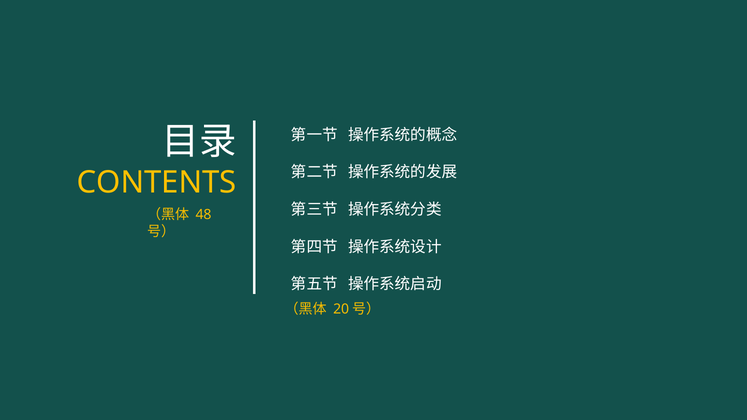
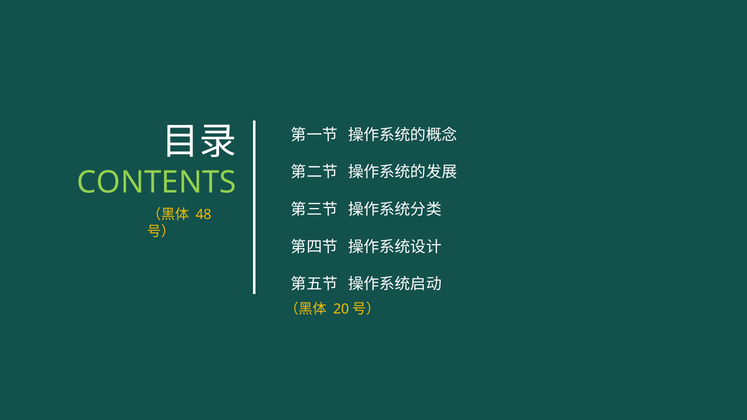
CONTENTS colour: yellow -> light green
